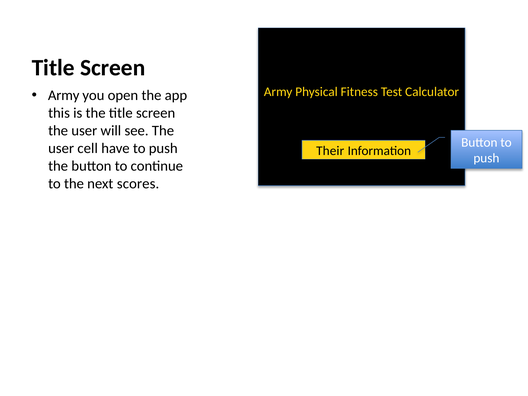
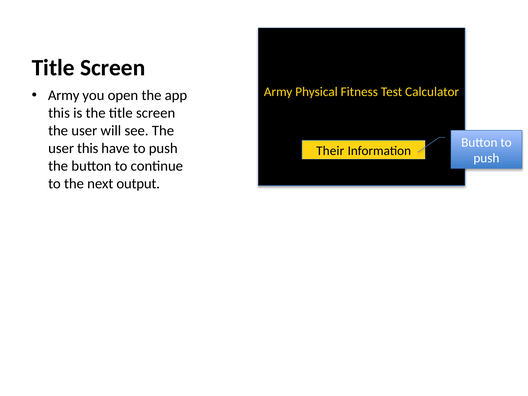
user cell: cell -> this
scores: scores -> output
